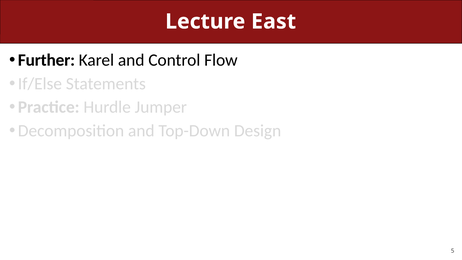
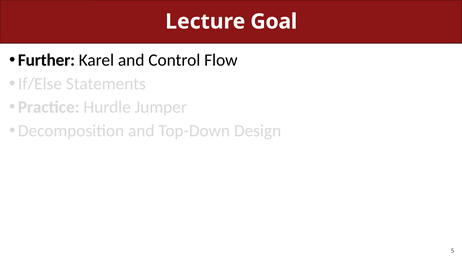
East: East -> Goal
